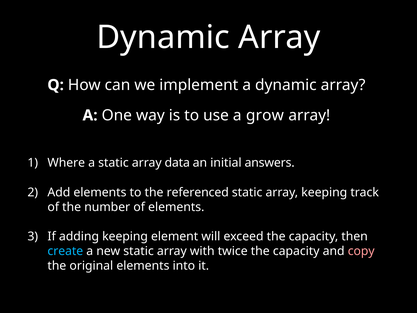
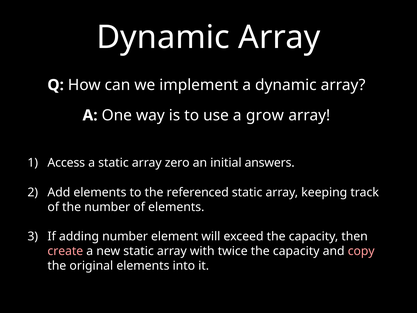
Where: Where -> Access
data: data -> zero
adding keeping: keeping -> number
create colour: light blue -> pink
